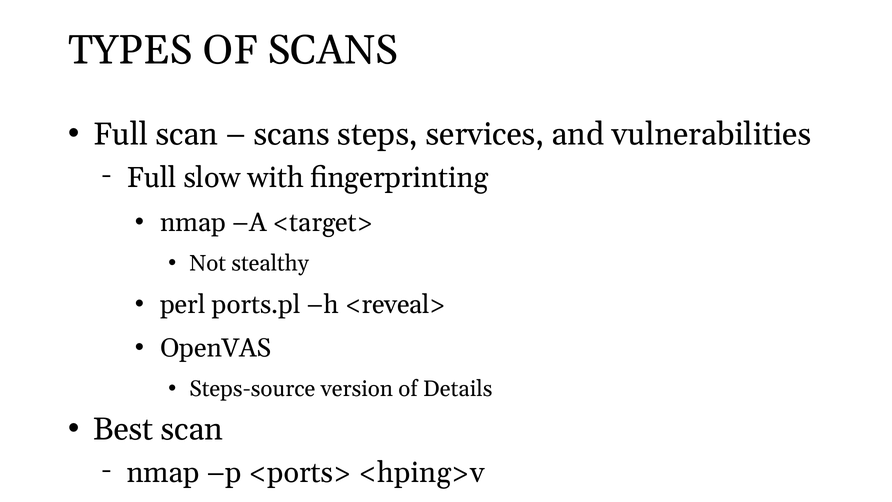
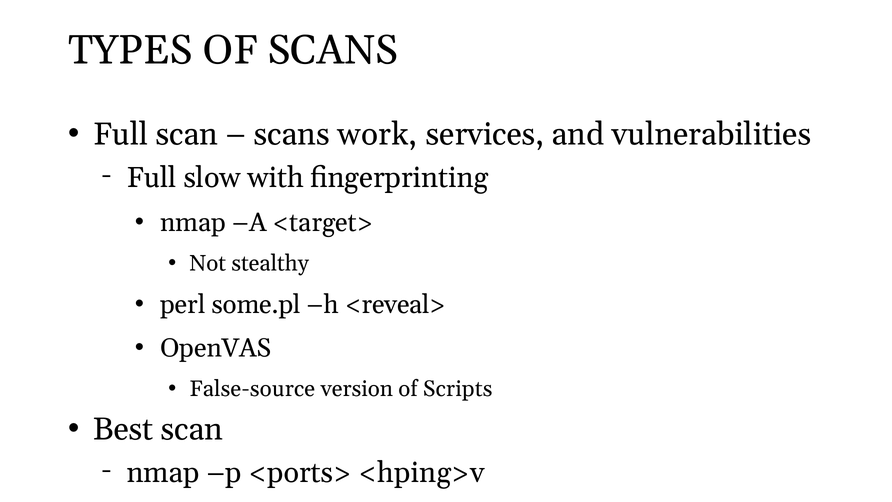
steps: steps -> work
ports.pl: ports.pl -> some.pl
Steps-source: Steps-source -> False-source
Details: Details -> Scripts
